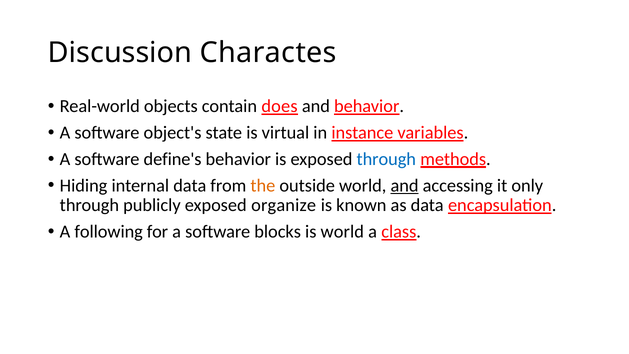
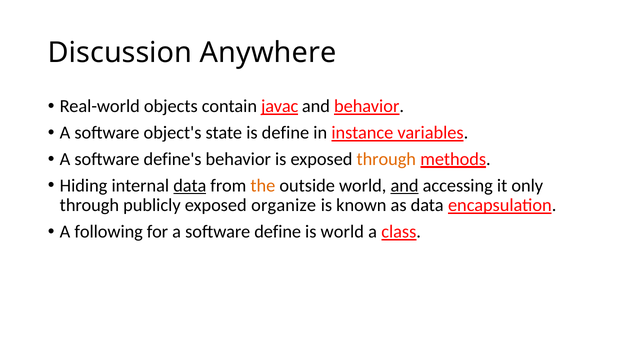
Charactes: Charactes -> Anywhere
does: does -> javac
is virtual: virtual -> define
through at (386, 159) colour: blue -> orange
data at (190, 185) underline: none -> present
software blocks: blocks -> define
